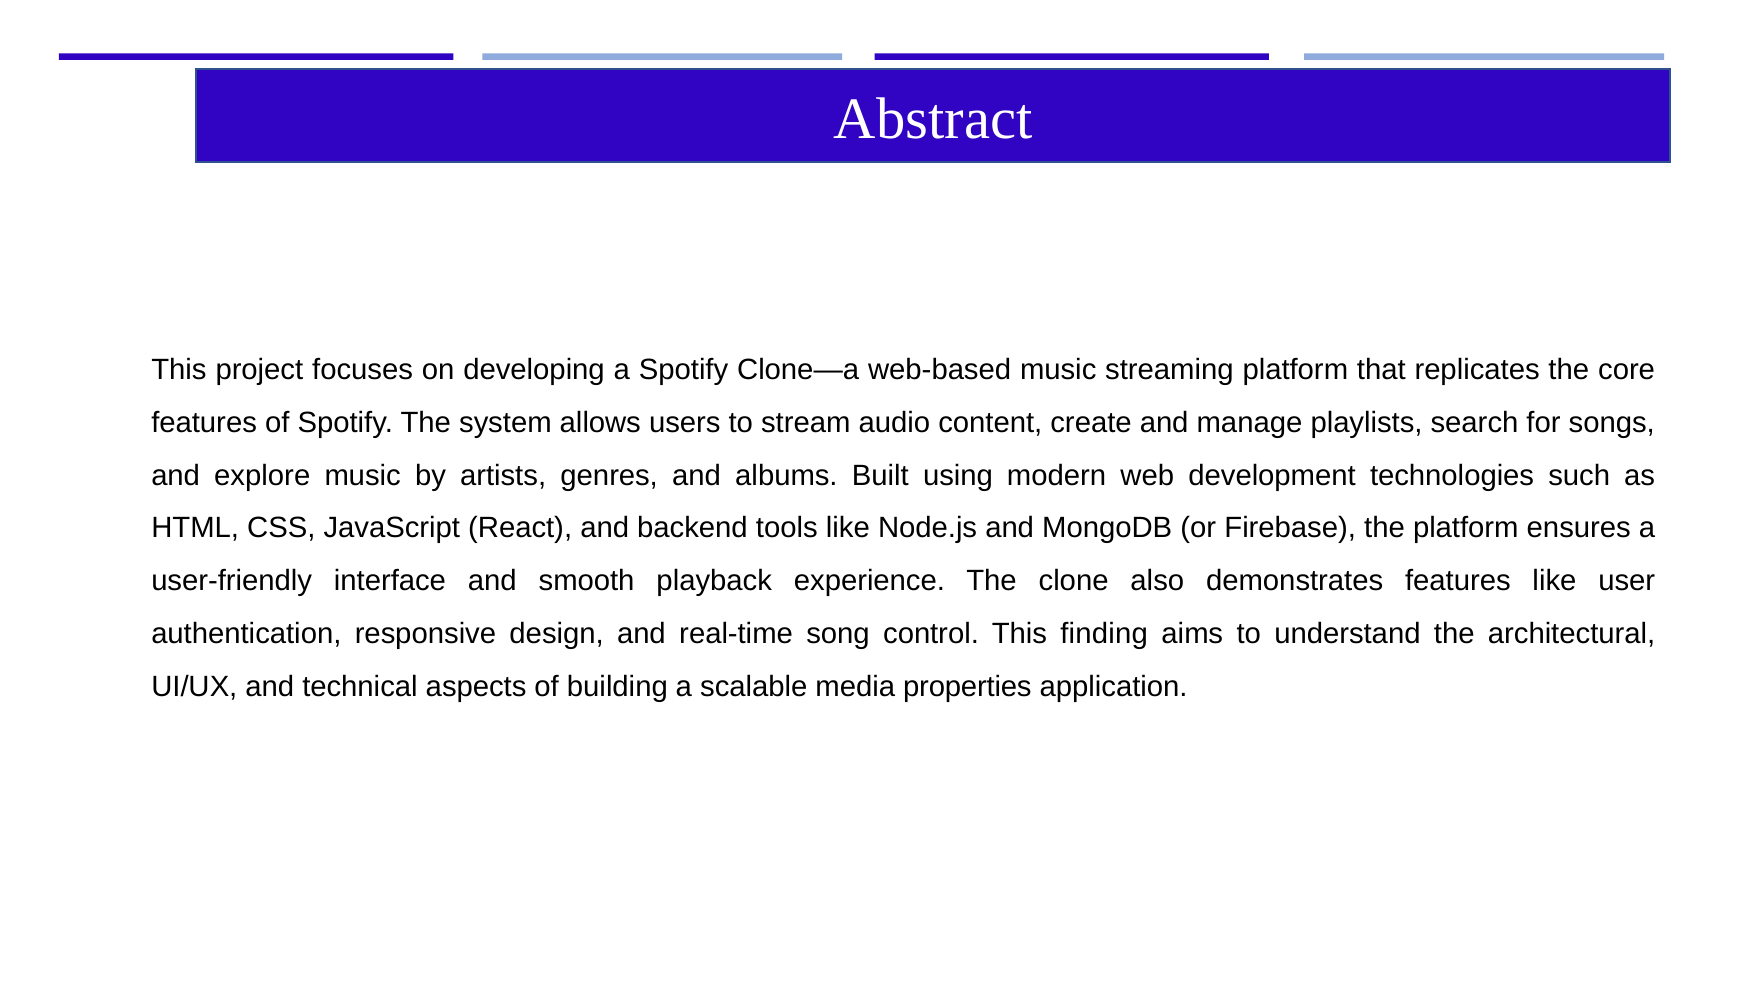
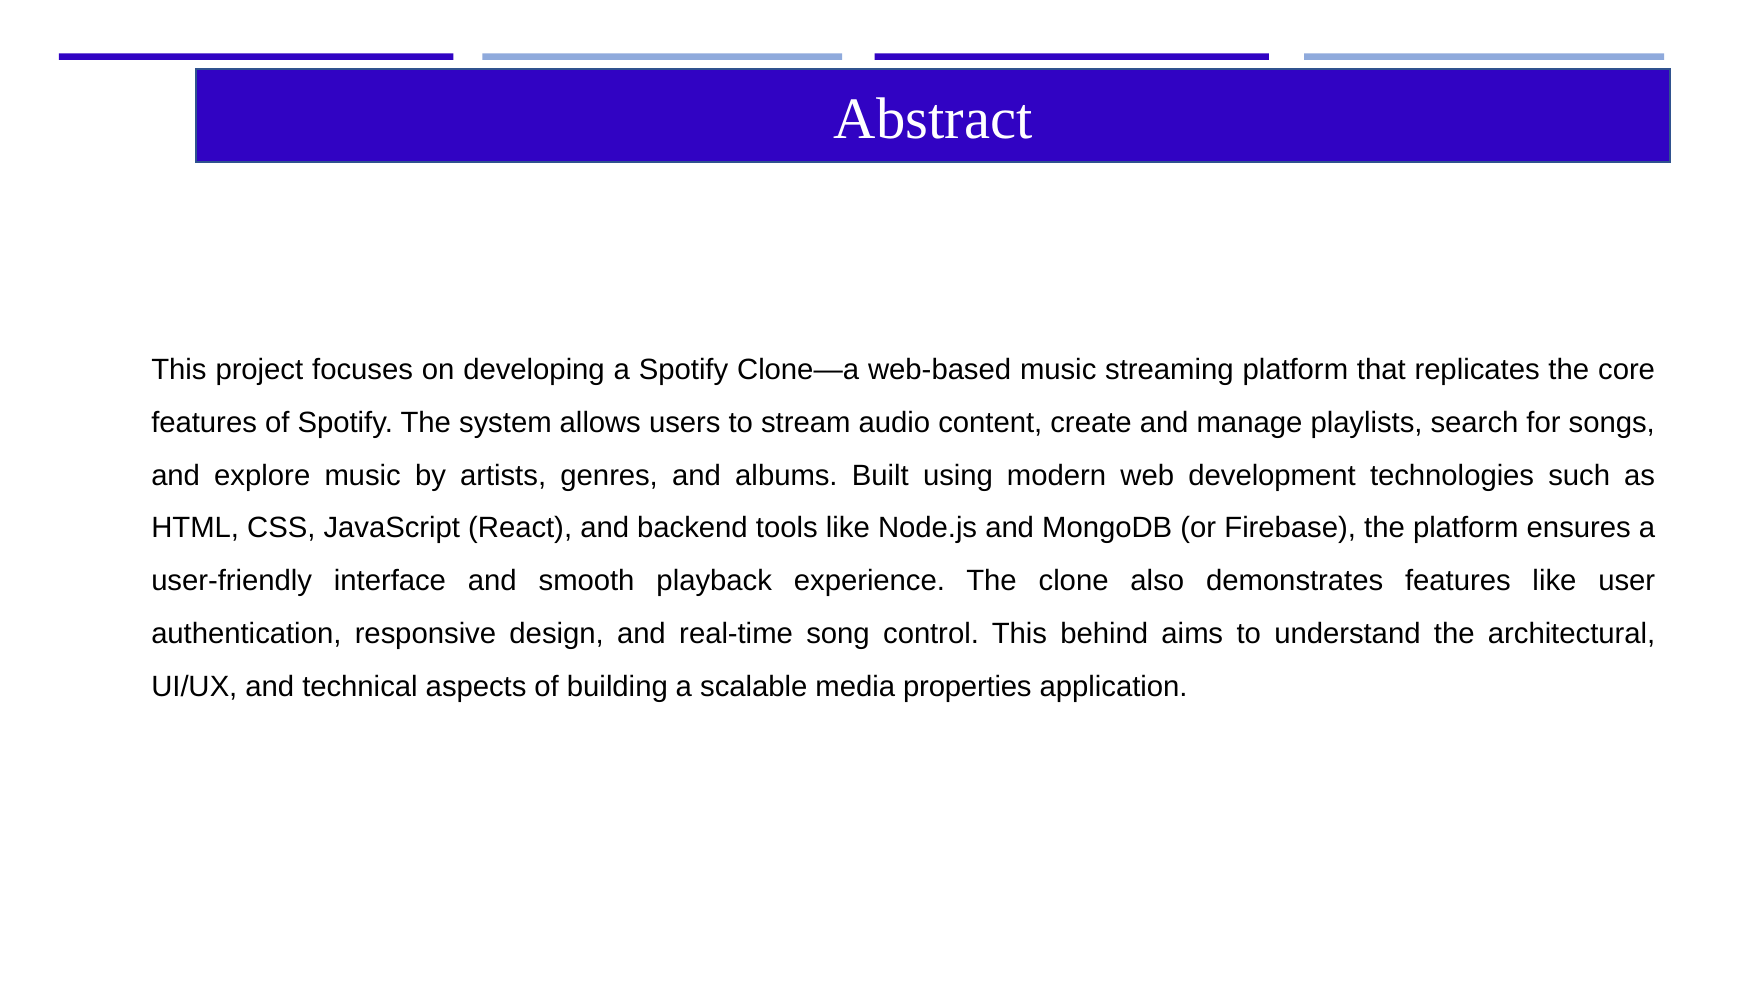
finding: finding -> behind
